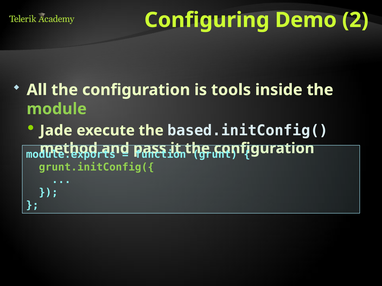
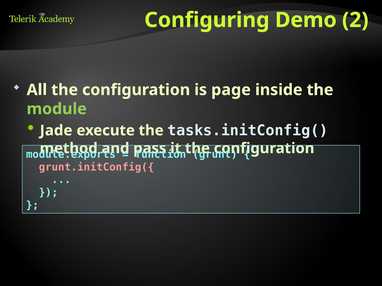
tools: tools -> page
based.initConfig(: based.initConfig( -> tasks.initConfig(
grunt.initConfig({ colour: light green -> pink
